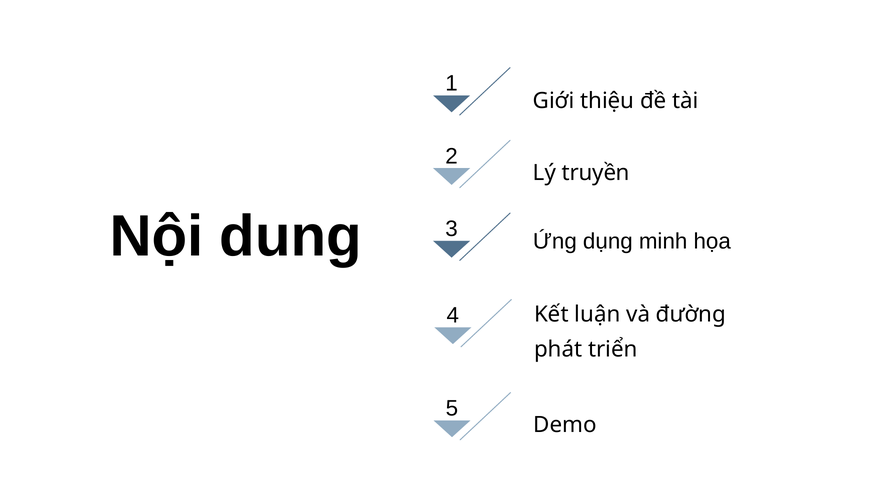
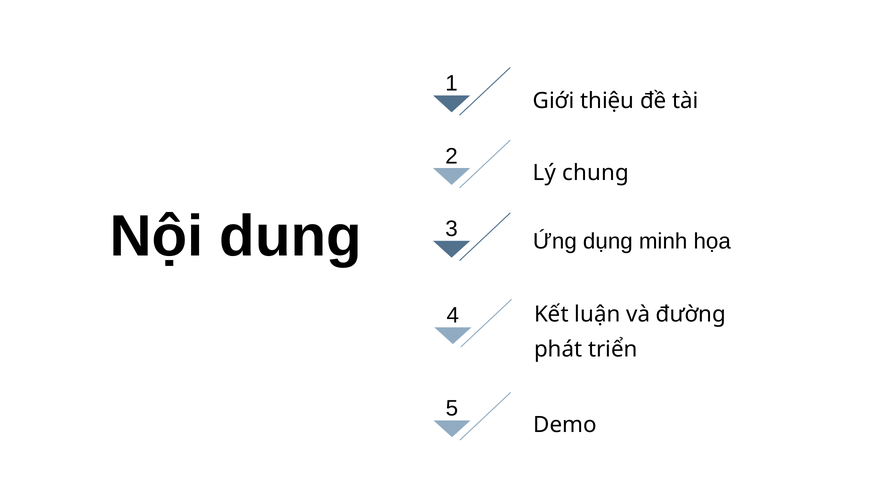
truyền: truyền -> chung
